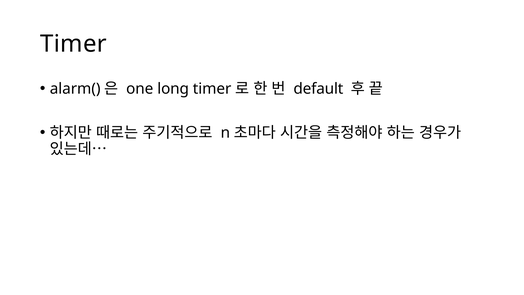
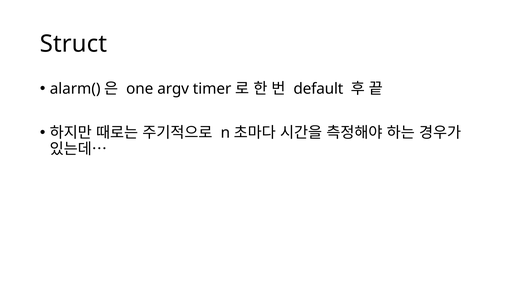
Timer at (73, 44): Timer -> Struct
long: long -> argv
